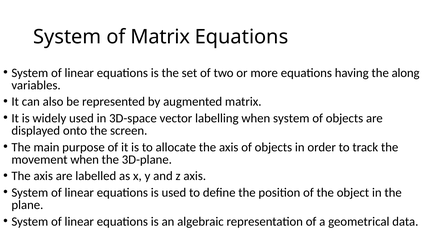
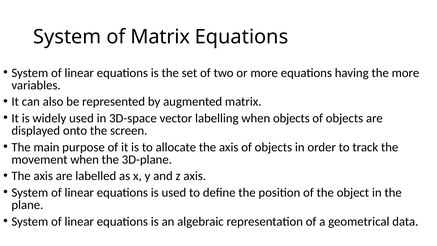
the along: along -> more
when system: system -> objects
